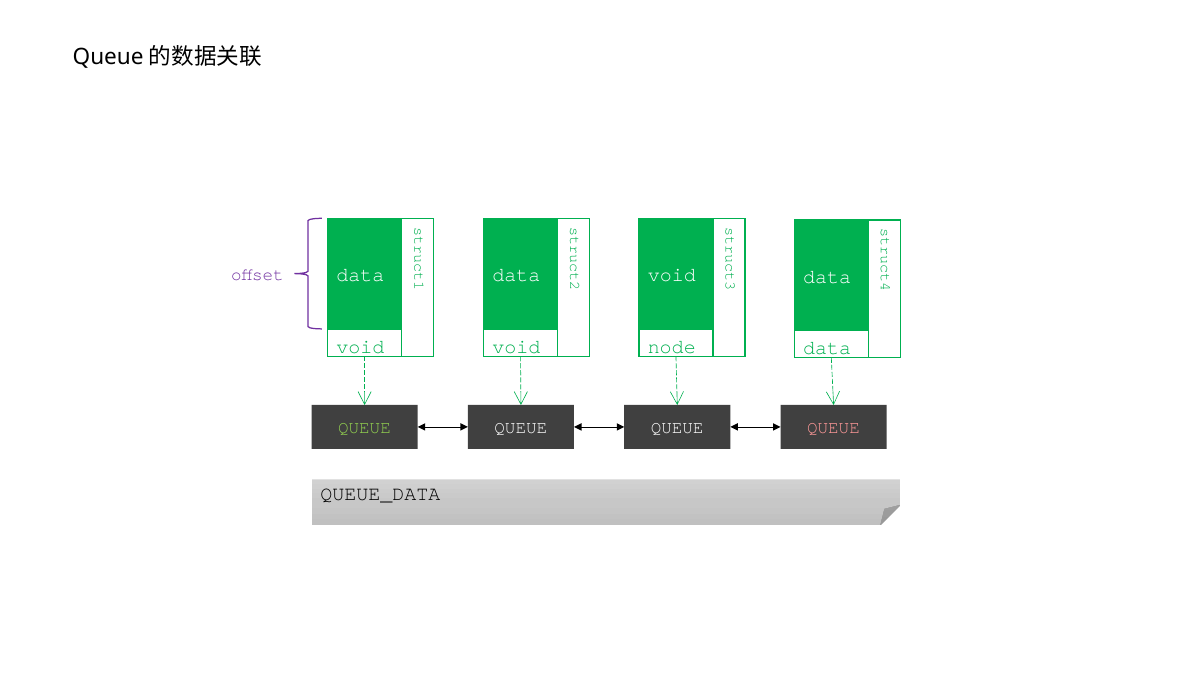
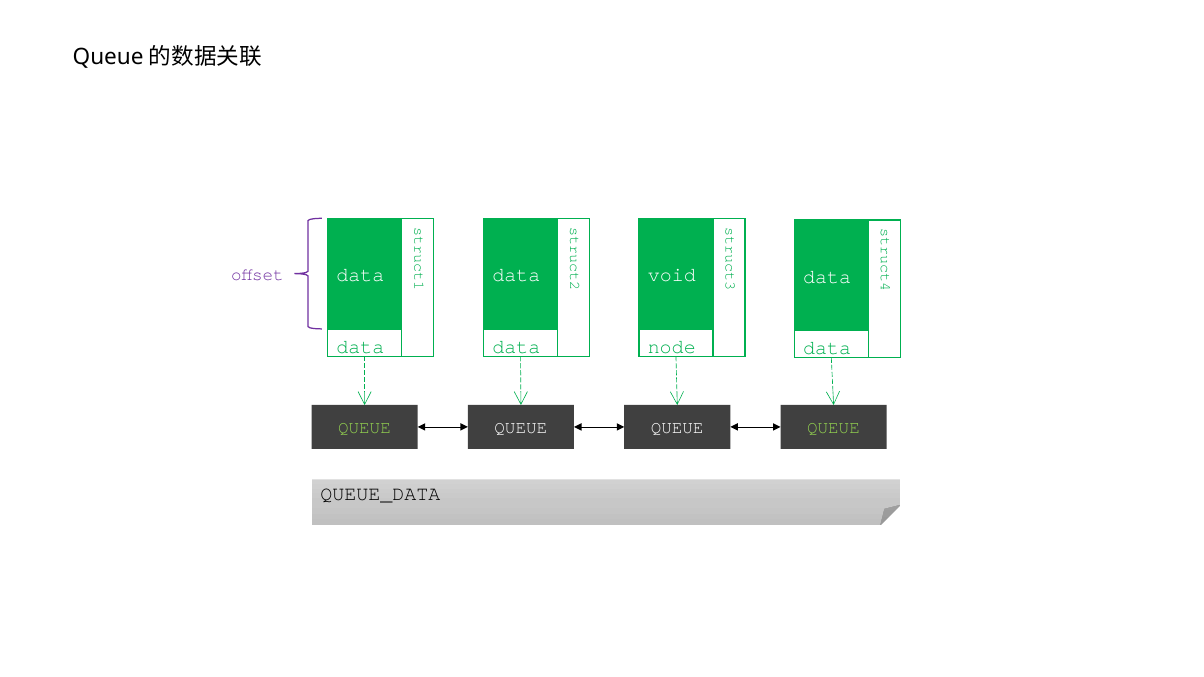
void at (360, 347): void -> data
void at (516, 347): void -> data
QUEUE at (833, 428) colour: pink -> light green
